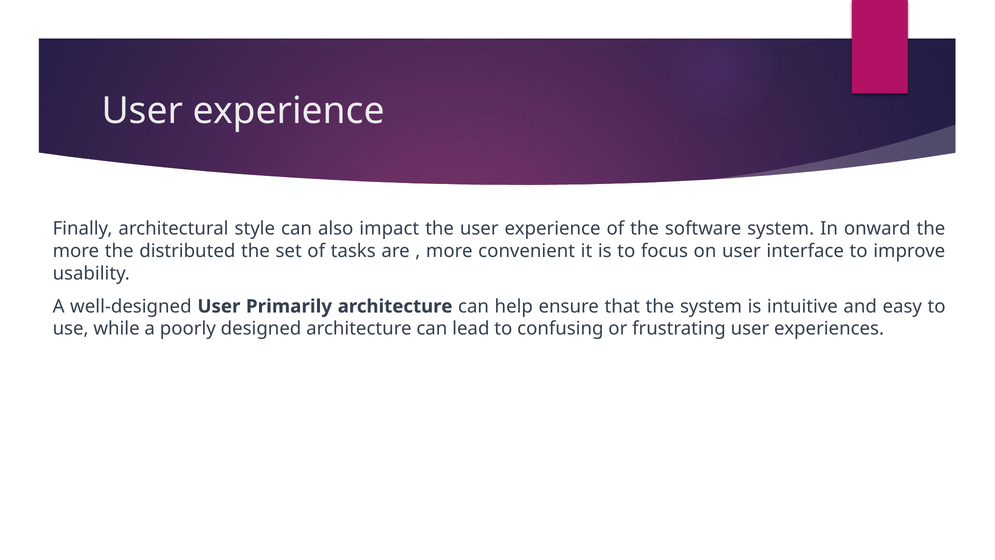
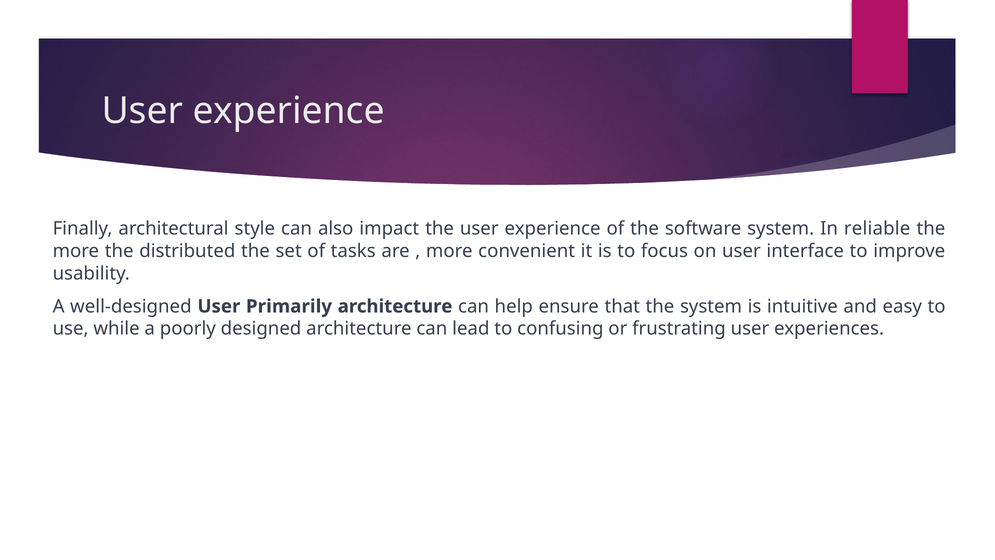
onward: onward -> reliable
